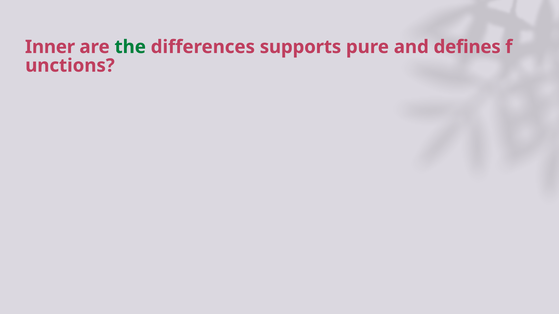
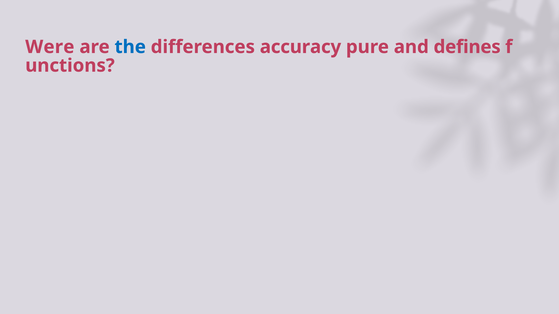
Inner: Inner -> Were
the colour: green -> blue
supports: supports -> accuracy
